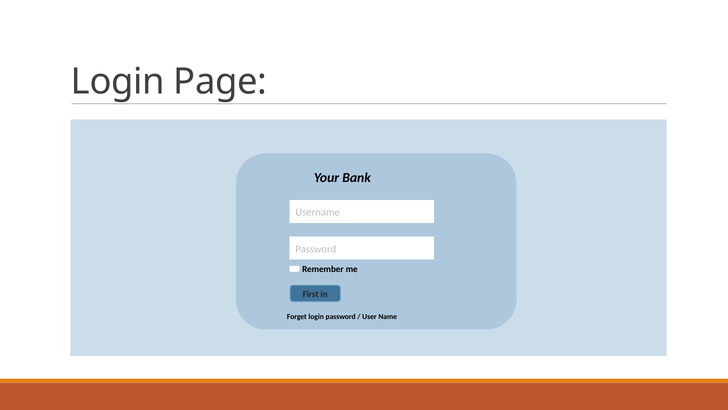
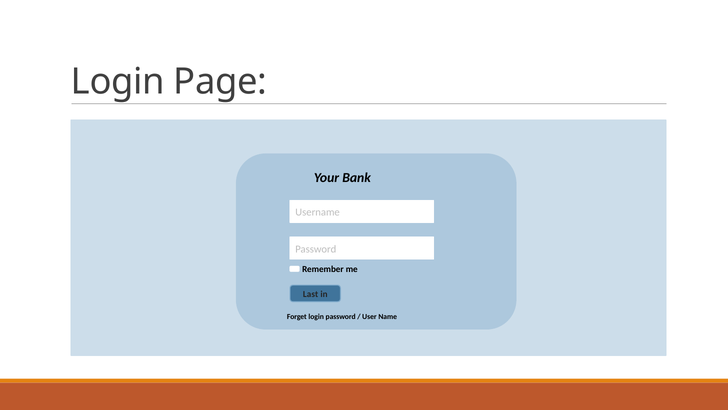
First: First -> Last
